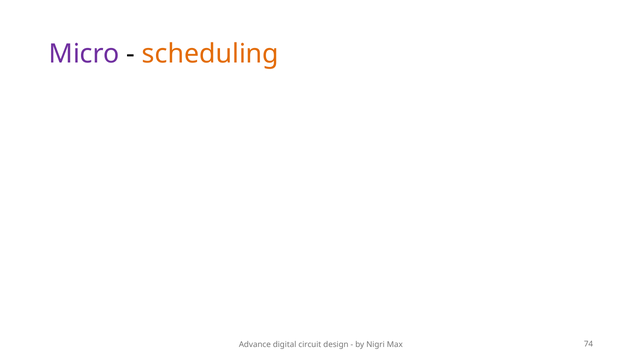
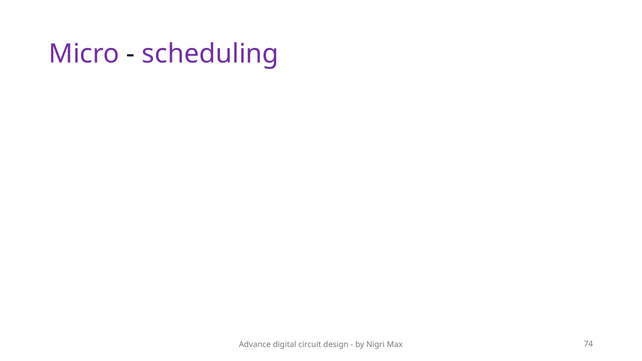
scheduling colour: orange -> purple
